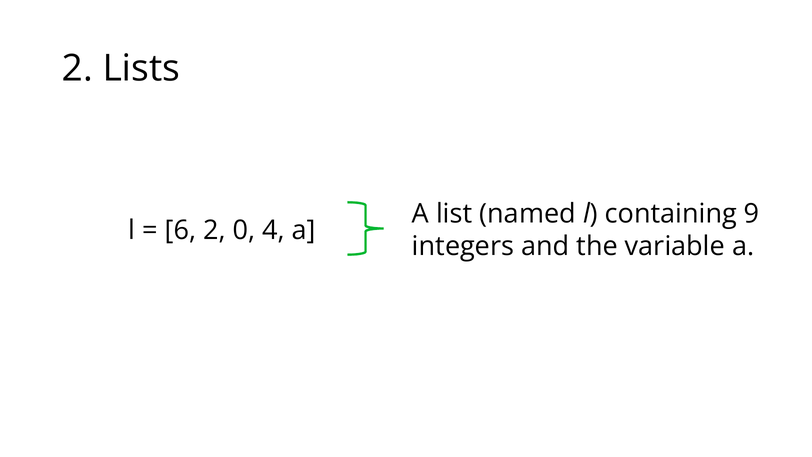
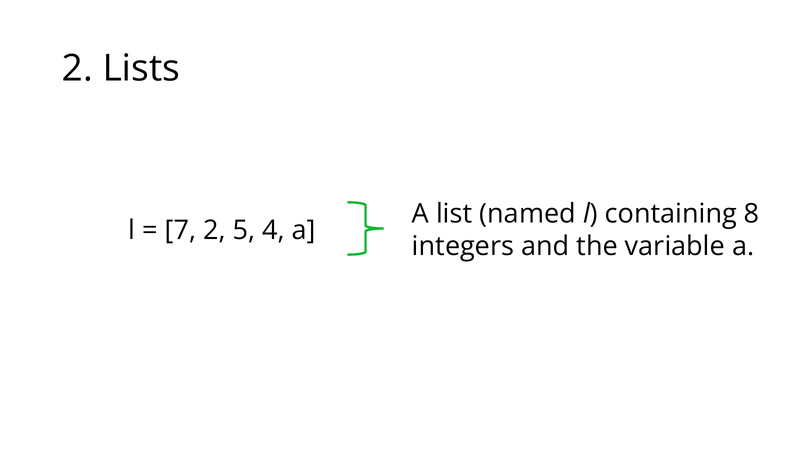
9: 9 -> 8
6: 6 -> 7
0: 0 -> 5
